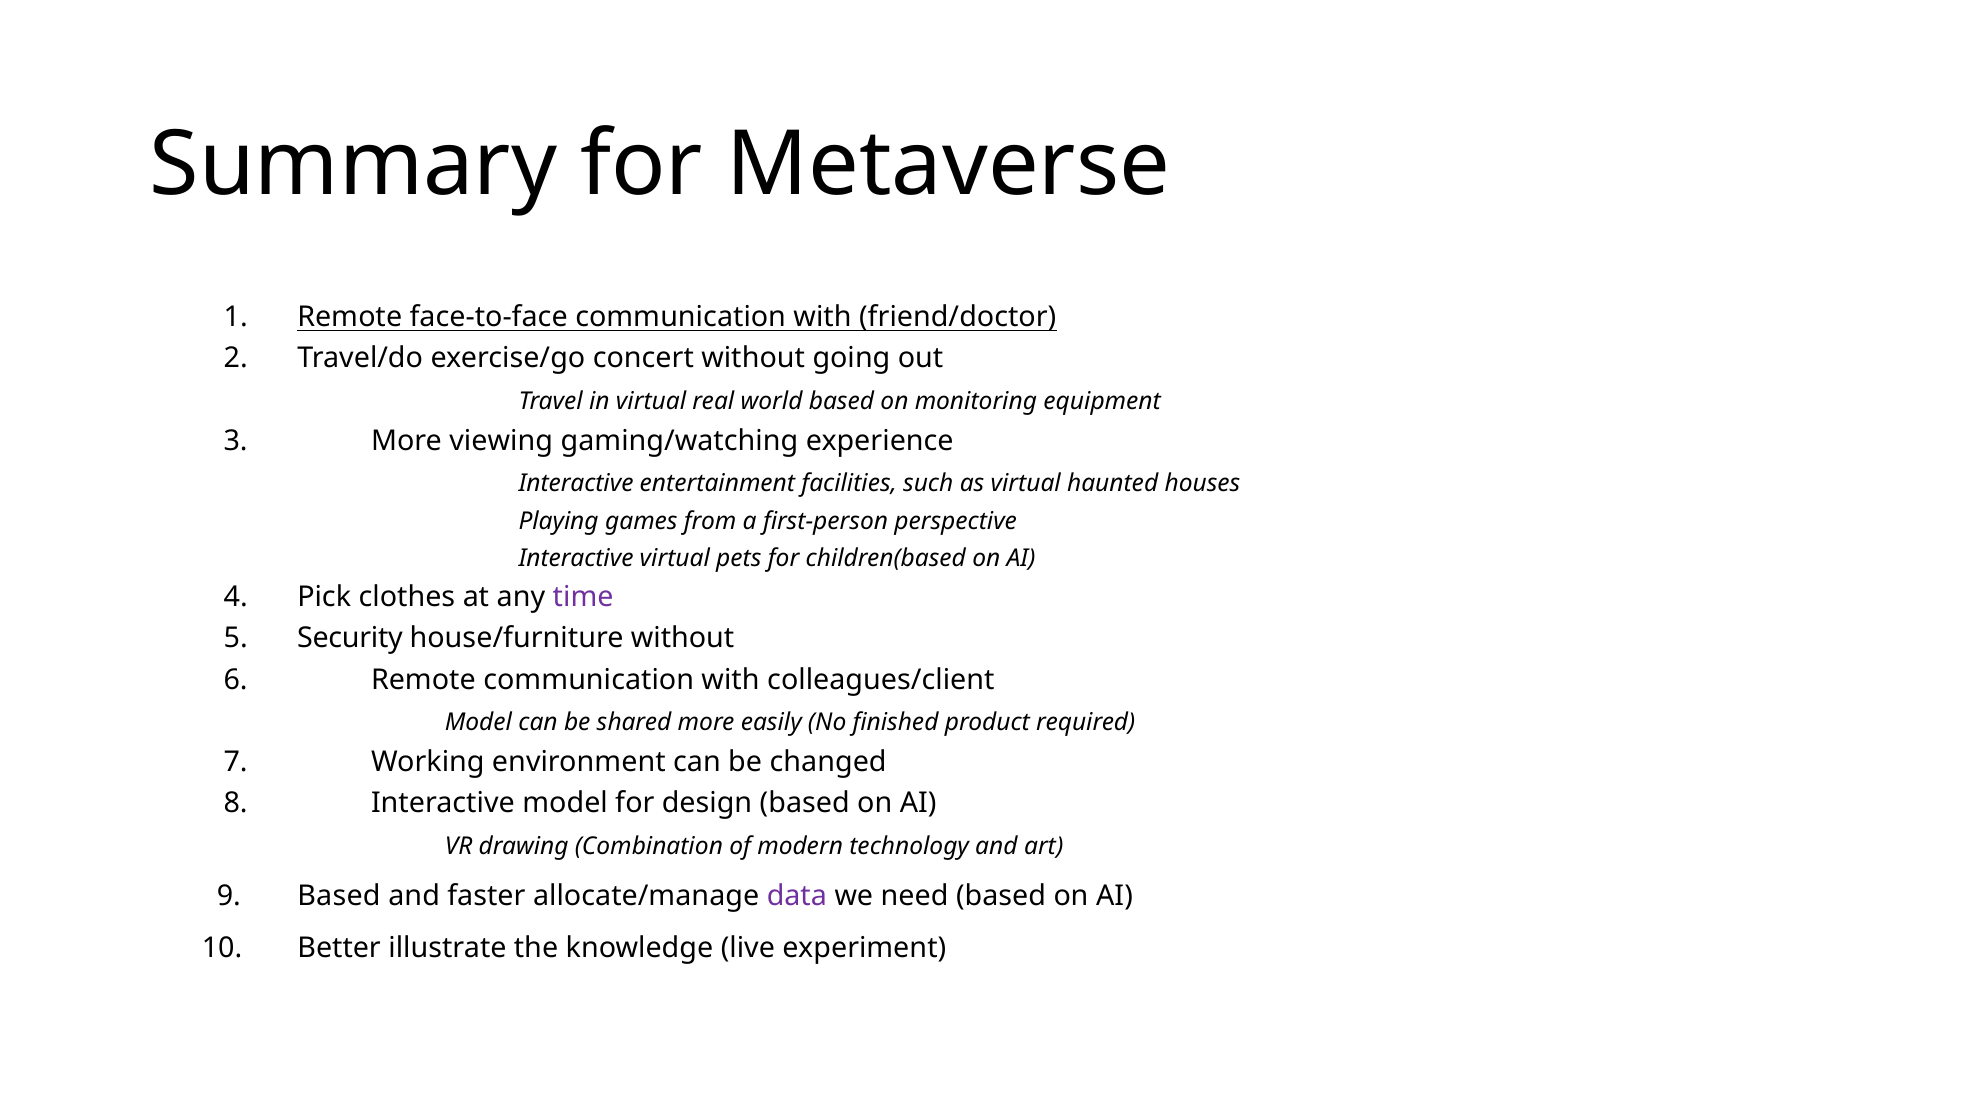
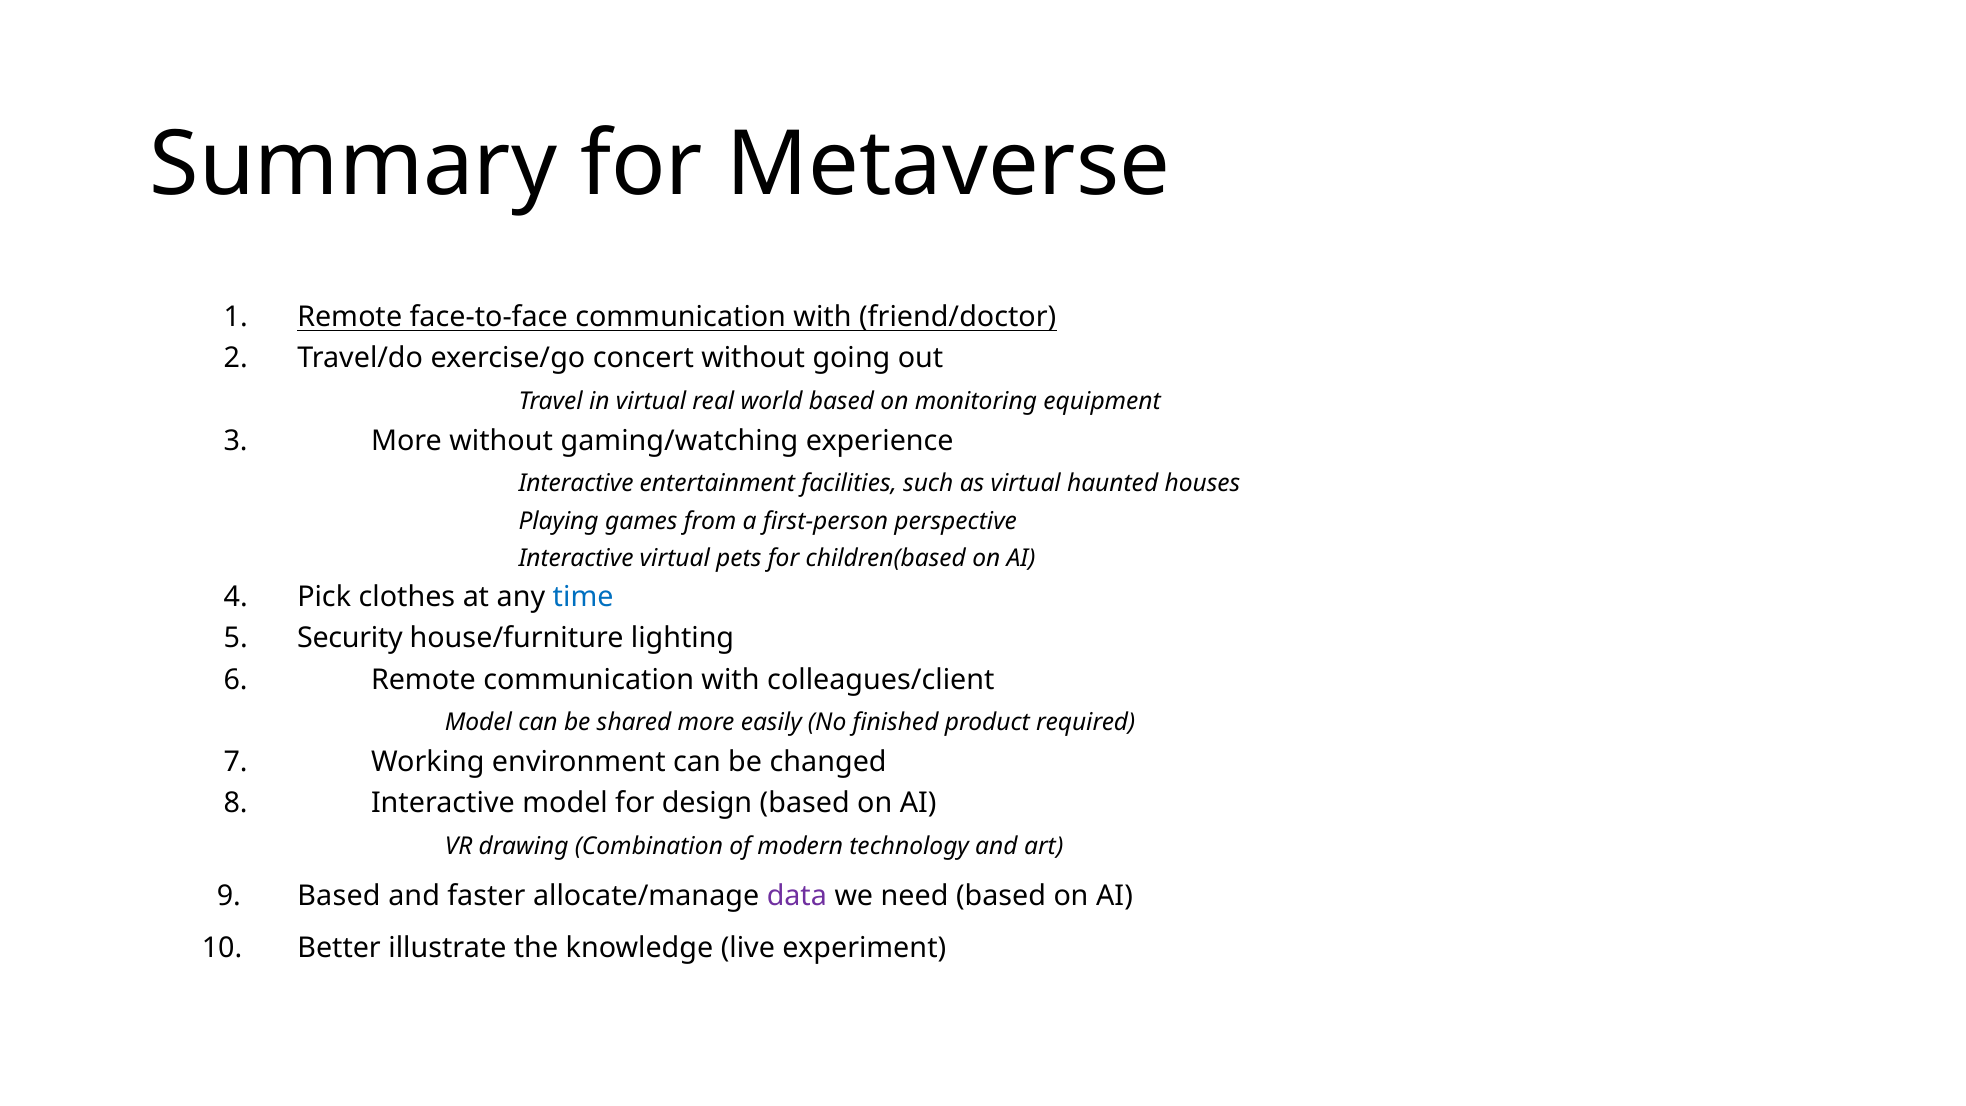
More viewing: viewing -> without
time colour: purple -> blue
house/furniture without: without -> lighting
